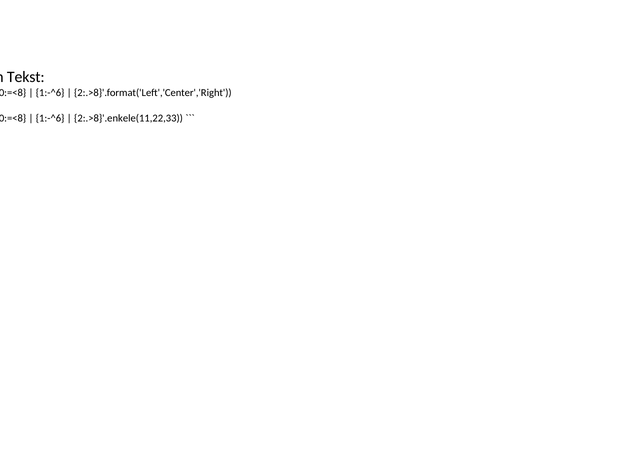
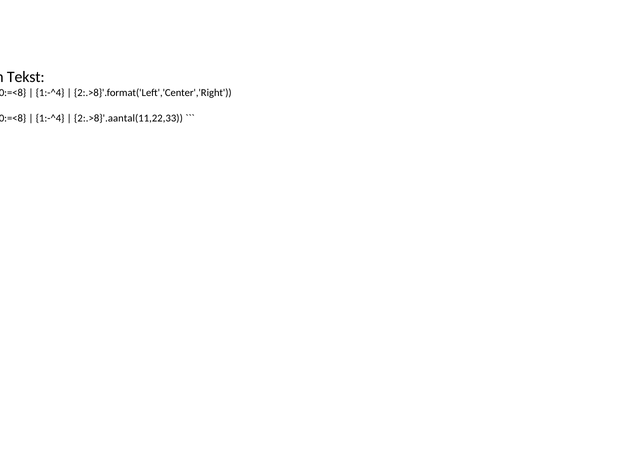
1:-^6 at (50, 93): 1:-^6 -> 1:-^4
1:-^6 at (50, 118): 1:-^6 -> 1:-^4
2:.>8}'.enkele(11,22,33: 2:.>8}'.enkele(11,22,33 -> 2:.>8}'.aantal(11,22,33
